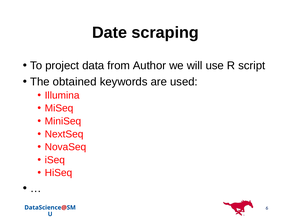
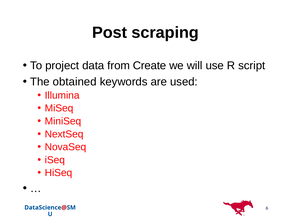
Date: Date -> Post
Author: Author -> Create
